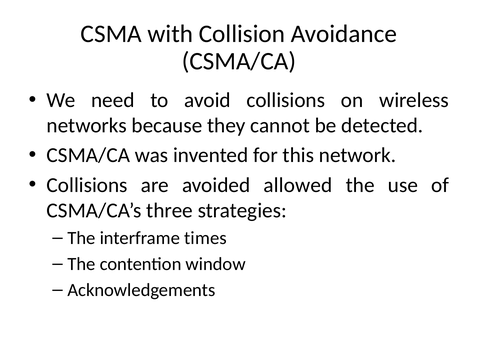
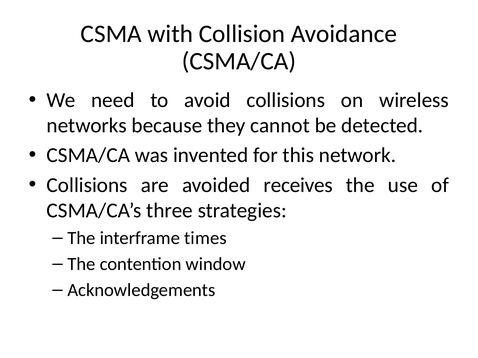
allowed: allowed -> receives
